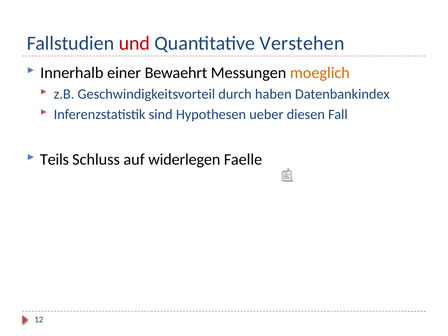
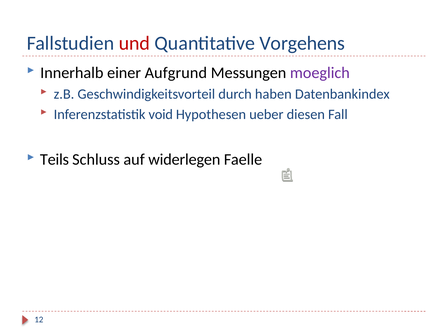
Verstehen: Verstehen -> Vorgehens
Bewaehrt: Bewaehrt -> Aufgrund
moeglich colour: orange -> purple
sind: sind -> void
